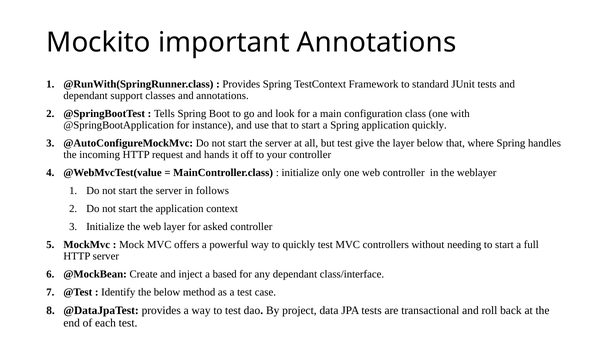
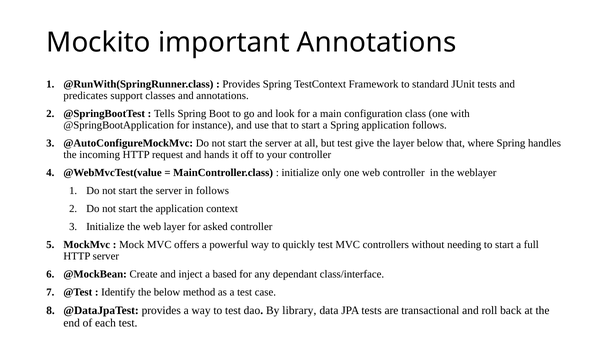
dependant at (86, 96): dependant -> predicates
application quickly: quickly -> follows
project: project -> library
